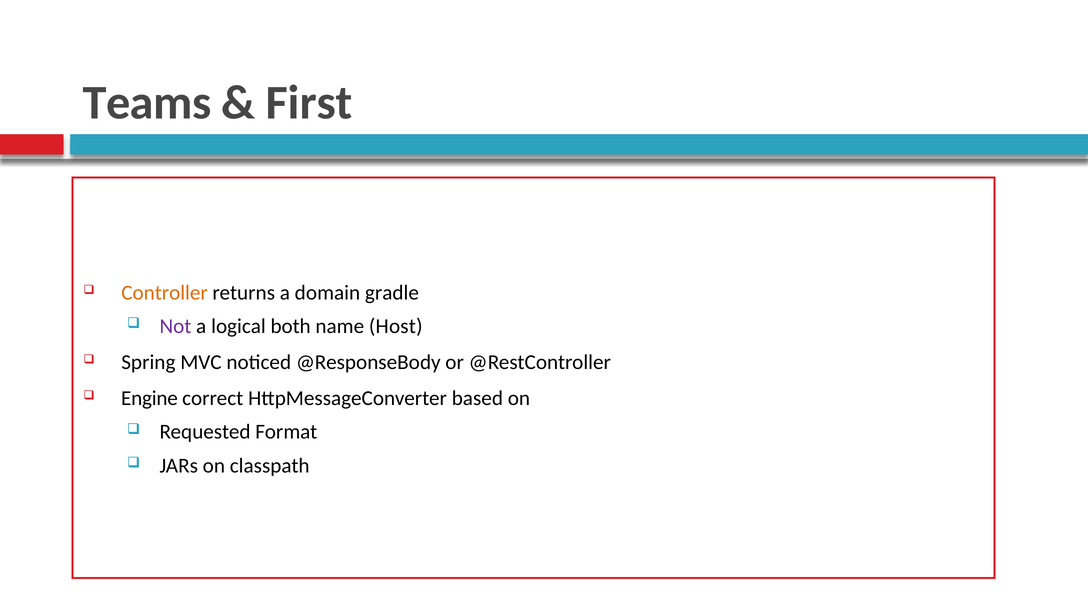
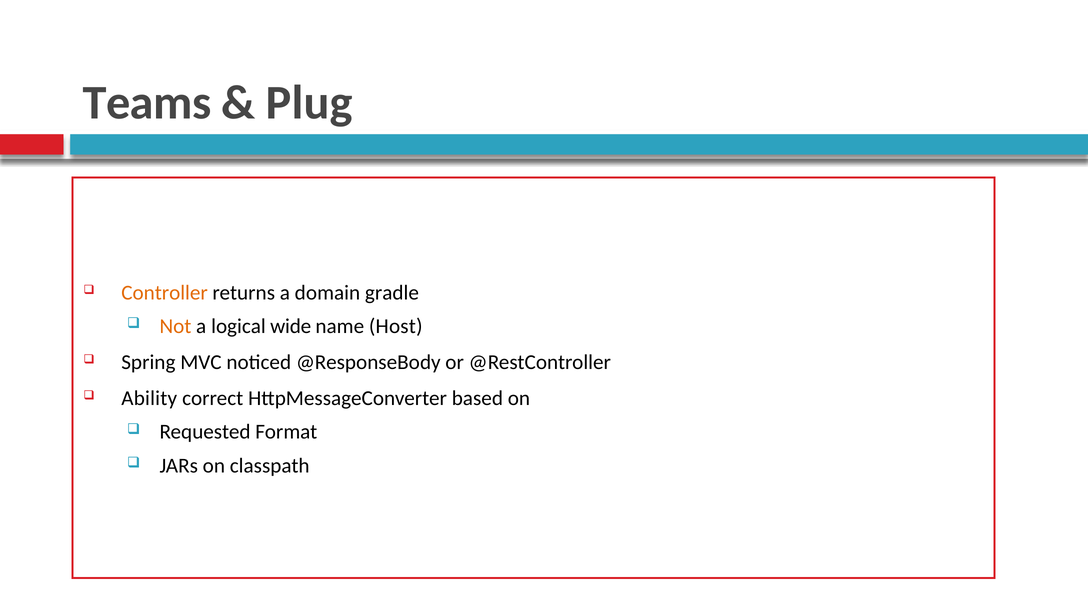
First: First -> Plug
Not colour: purple -> orange
both: both -> wide
Engine: Engine -> Ability
